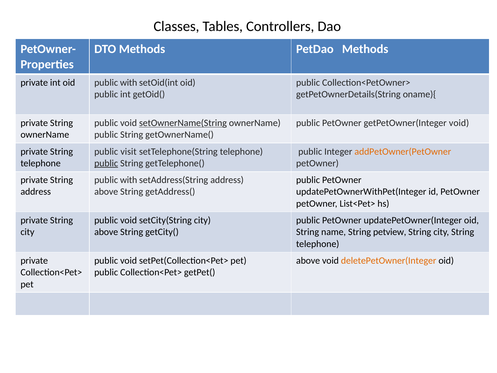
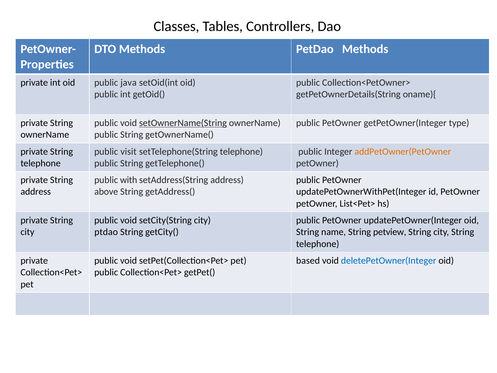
oid public with: with -> java
getPetOwner(Integer void: void -> type
public at (106, 163) underline: present -> none
above at (106, 232): above -> ptdao
above at (308, 260): above -> based
deletePetOwner(Integer colour: orange -> blue
